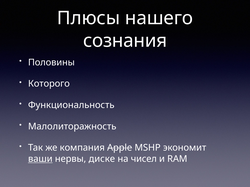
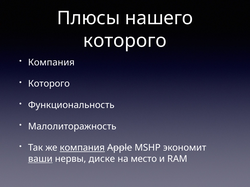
сознания at (125, 41): сознания -> которого
Половины at (51, 63): Половины -> Компания
компания at (82, 148) underline: none -> present
чисел: чисел -> место
